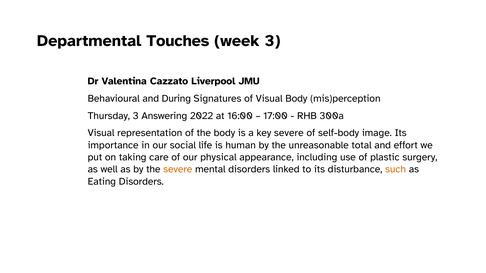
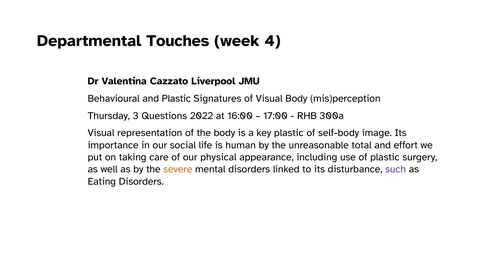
week 3: 3 -> 4
and During: During -> Plastic
Answering: Answering -> Questions
key severe: severe -> plastic
such colour: orange -> purple
